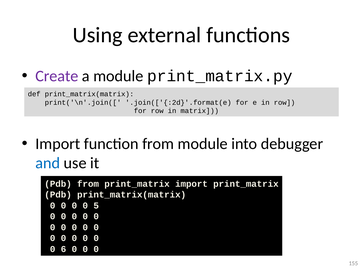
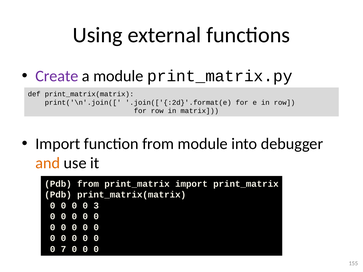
and colour: blue -> orange
5: 5 -> 3
6: 6 -> 7
